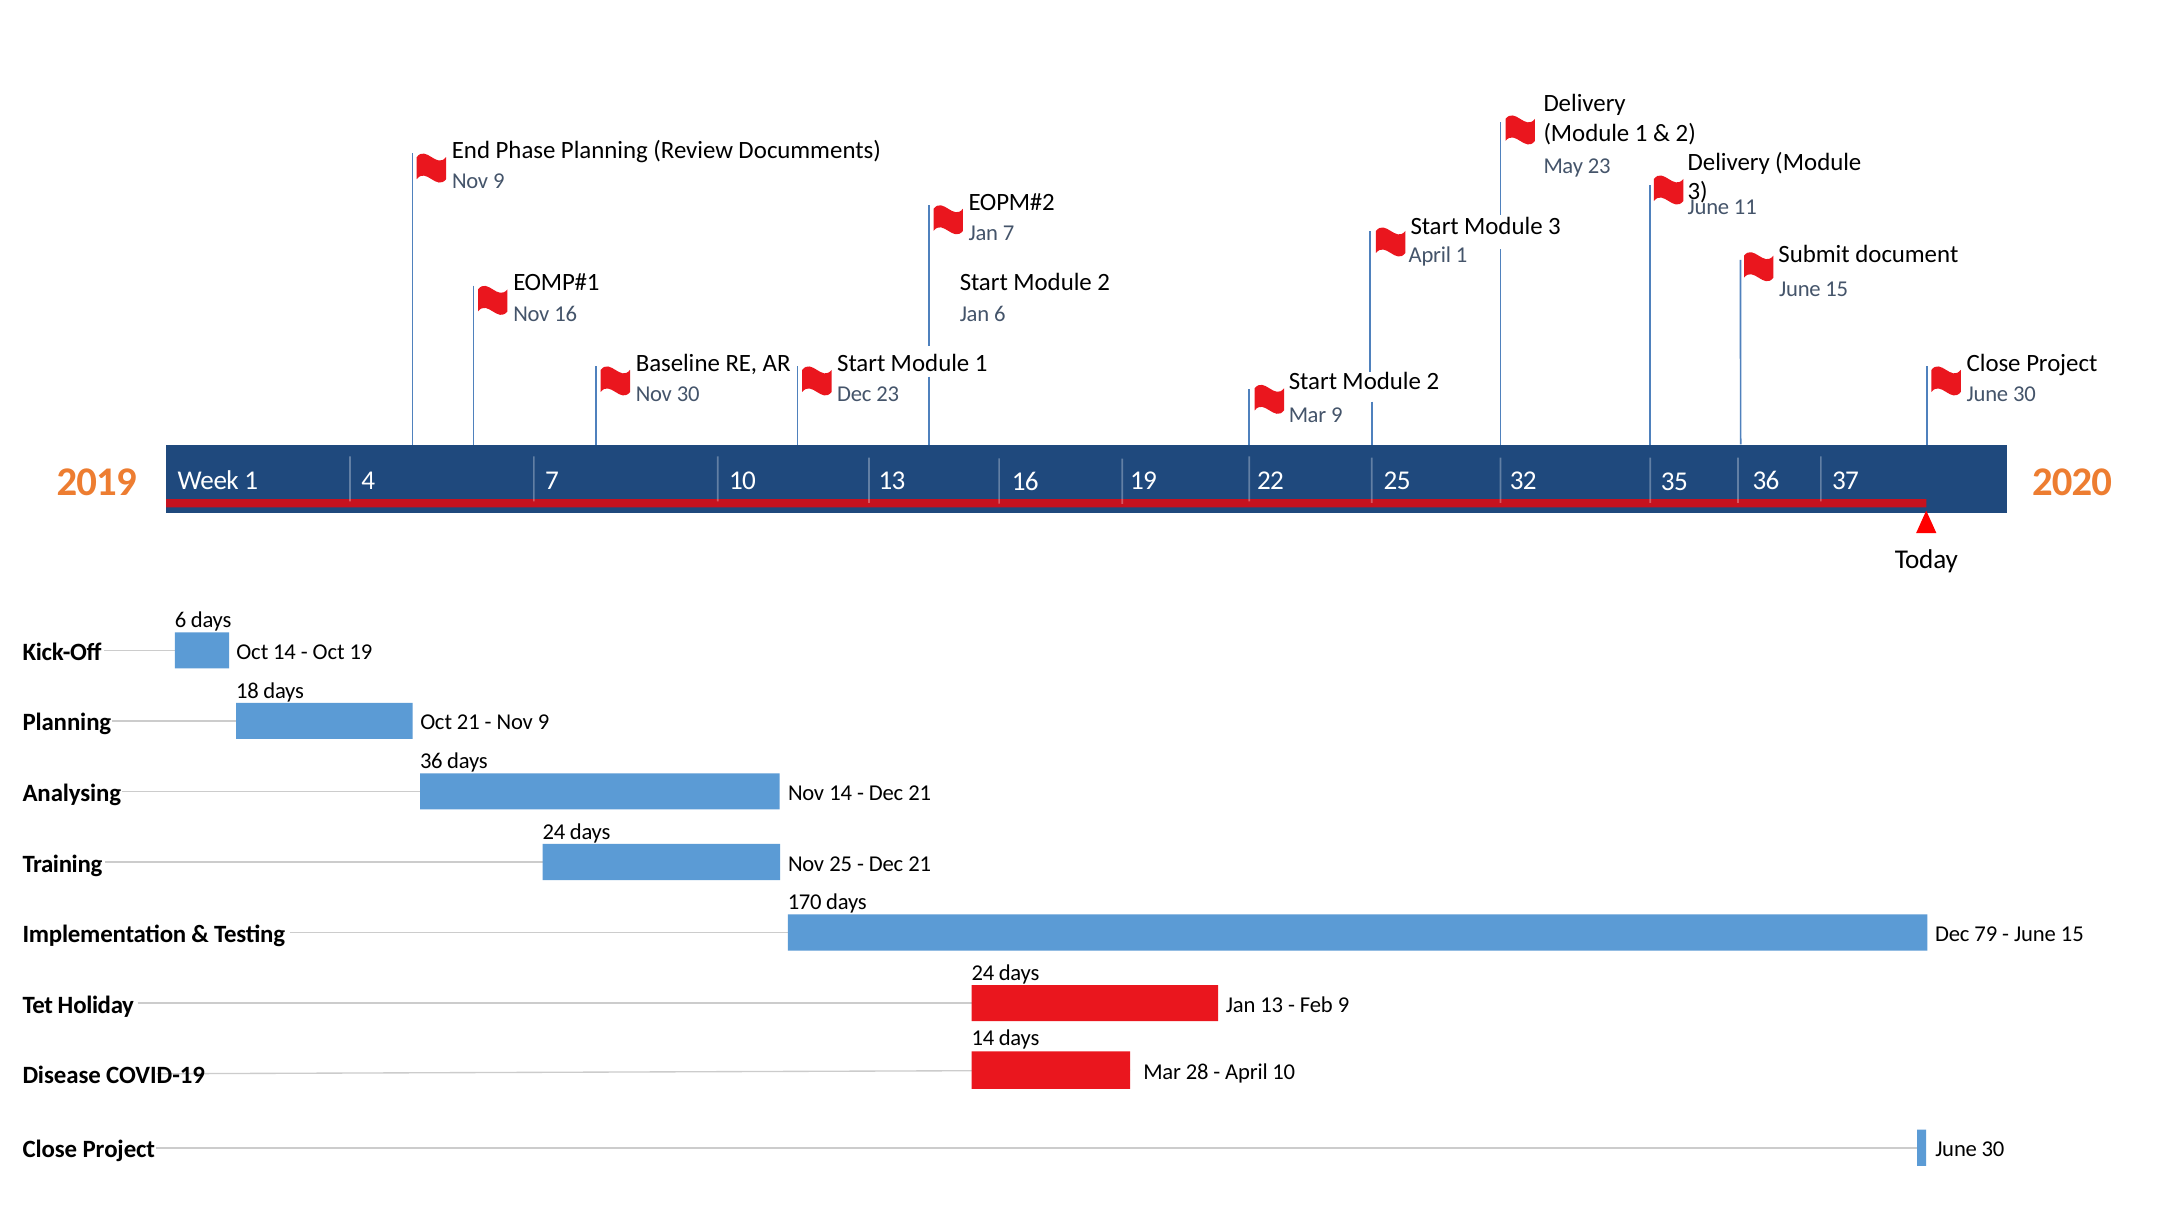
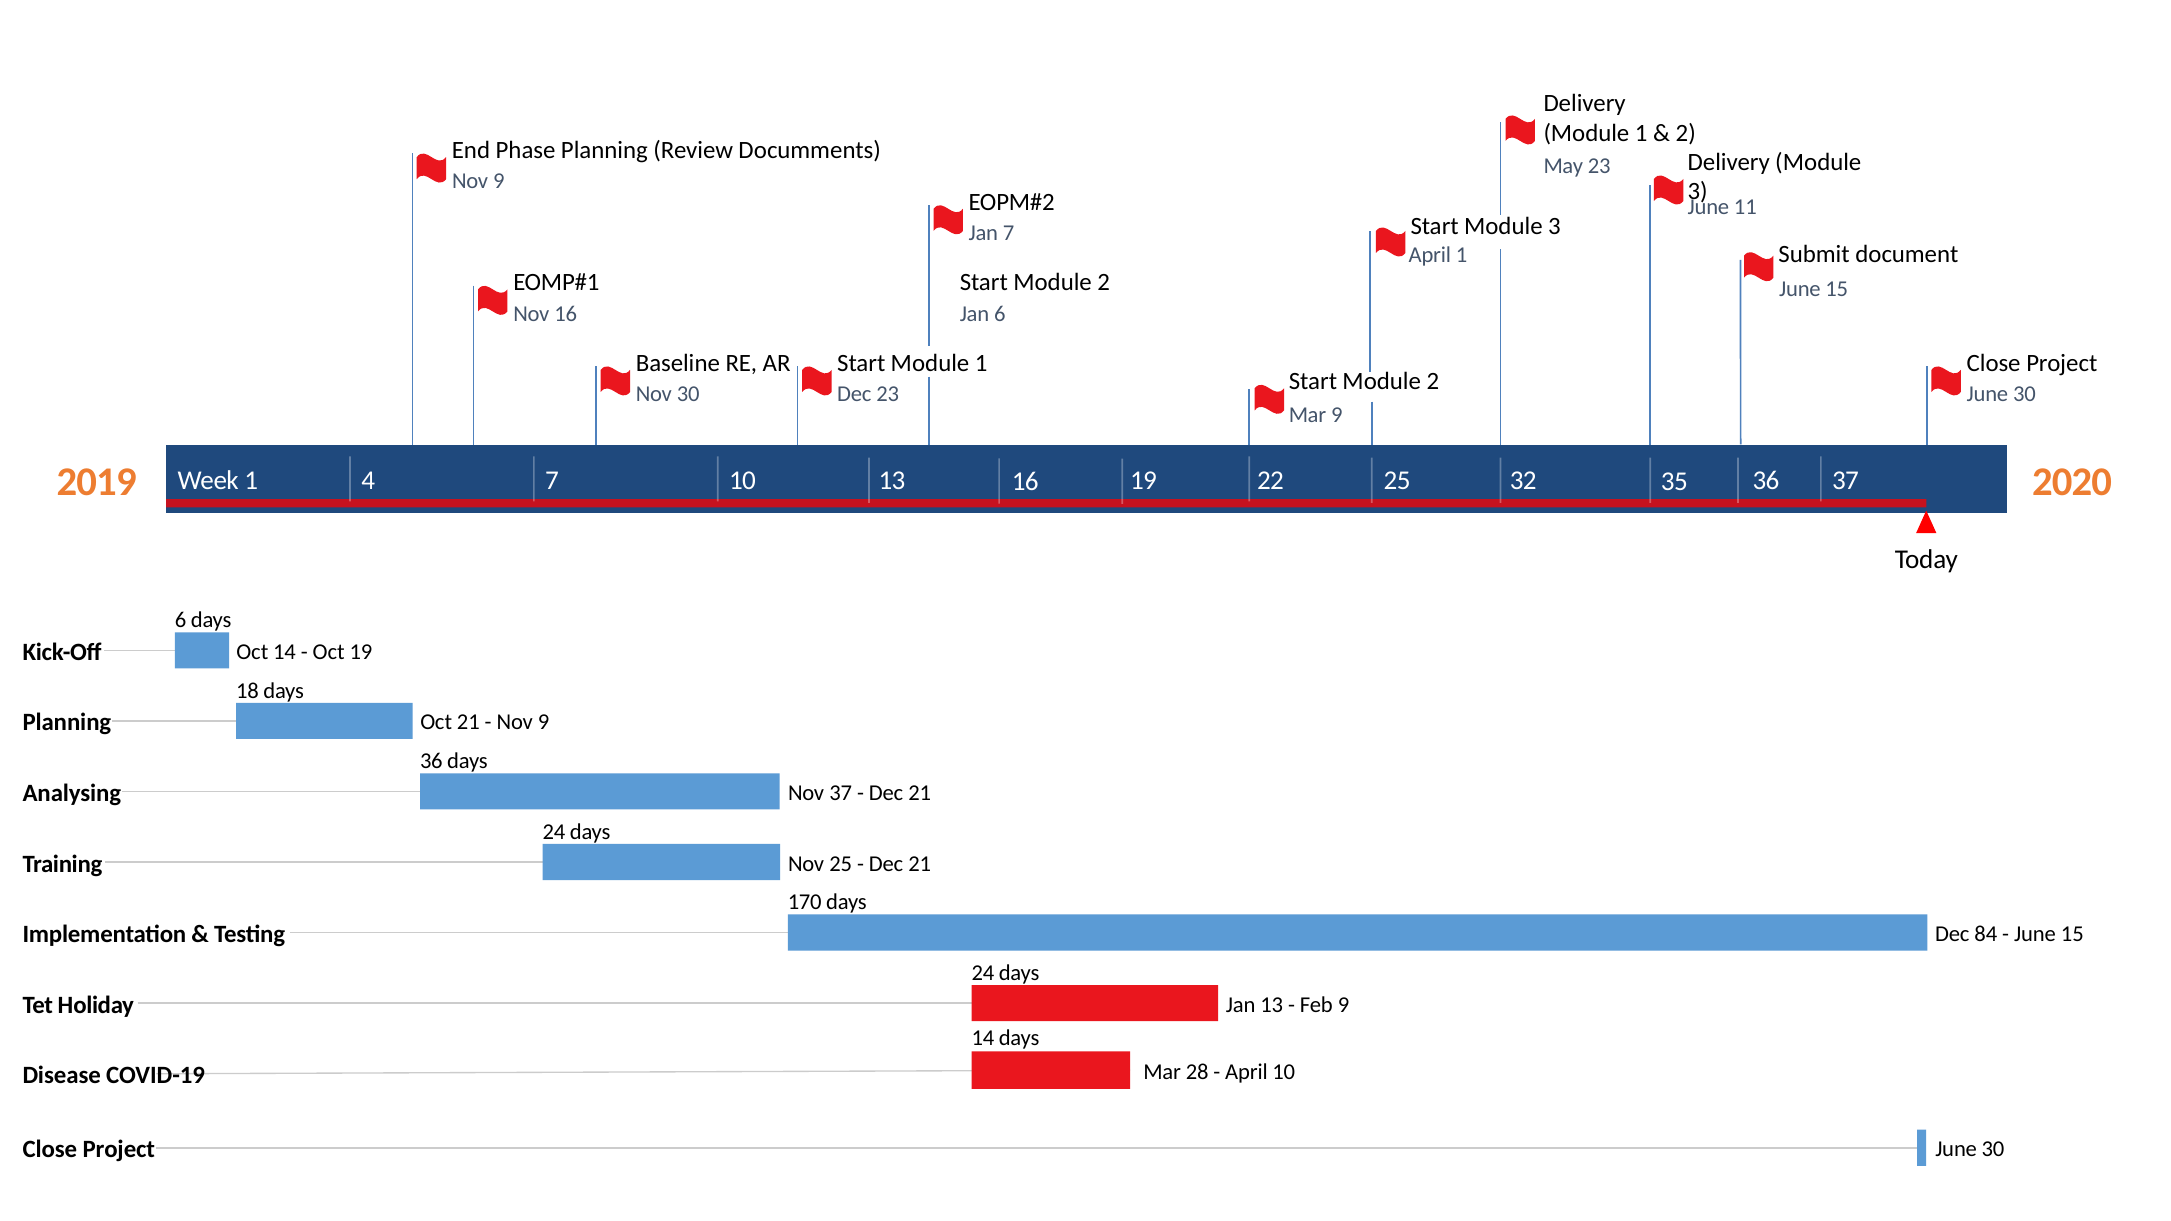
Nov 14: 14 -> 37
79: 79 -> 84
